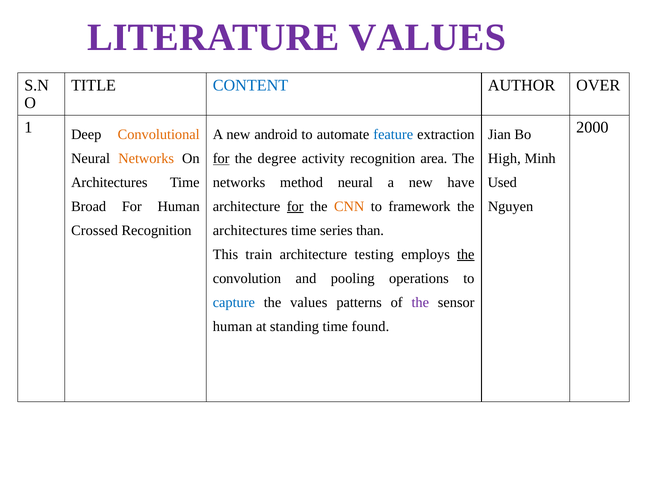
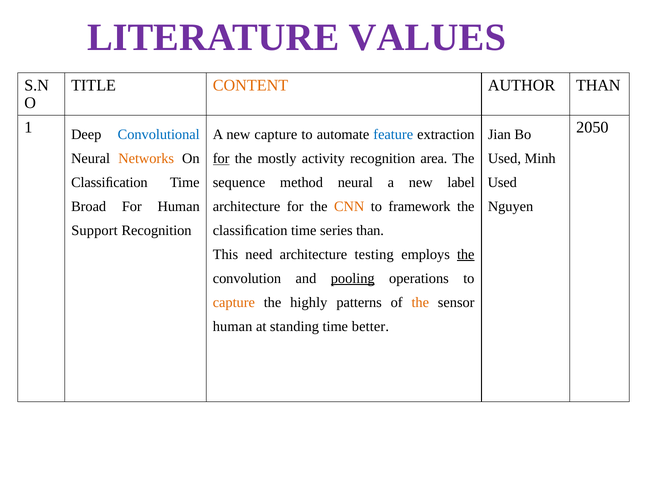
CONTENT colour: blue -> orange
AUTHOR OVER: OVER -> THAN
Convolutional colour: orange -> blue
2000: 2000 -> 2050
new android: android -> capture
degree: degree -> mostly
High at (504, 158): High -> Used
Architectures at (109, 182): Architectures -> Classiﬁcation
networks at (239, 182): networks -> sequence
have: have -> label
for at (295, 206) underline: present -> none
Crossed: Crossed -> Support
architectures at (250, 230): architectures -> classiﬁcation
train: train -> need
pooling underline: none -> present
capture at (234, 302) colour: blue -> orange
the values: values -> highly
the at (420, 302) colour: purple -> orange
found: found -> better
